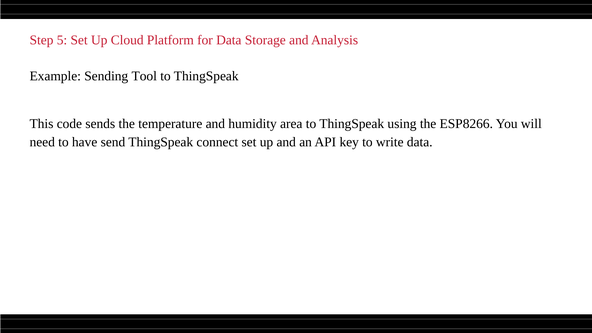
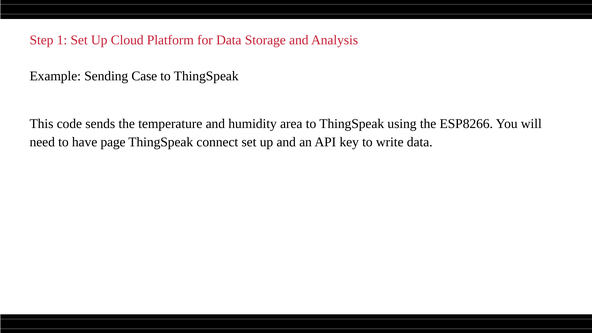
5: 5 -> 1
Tool: Tool -> Case
send: send -> page
